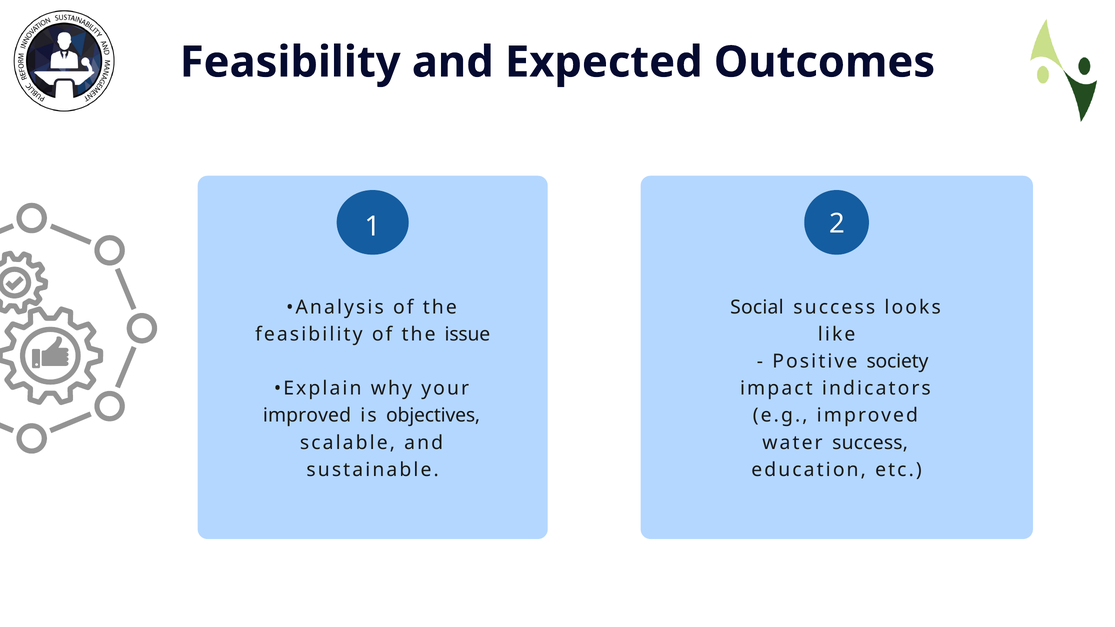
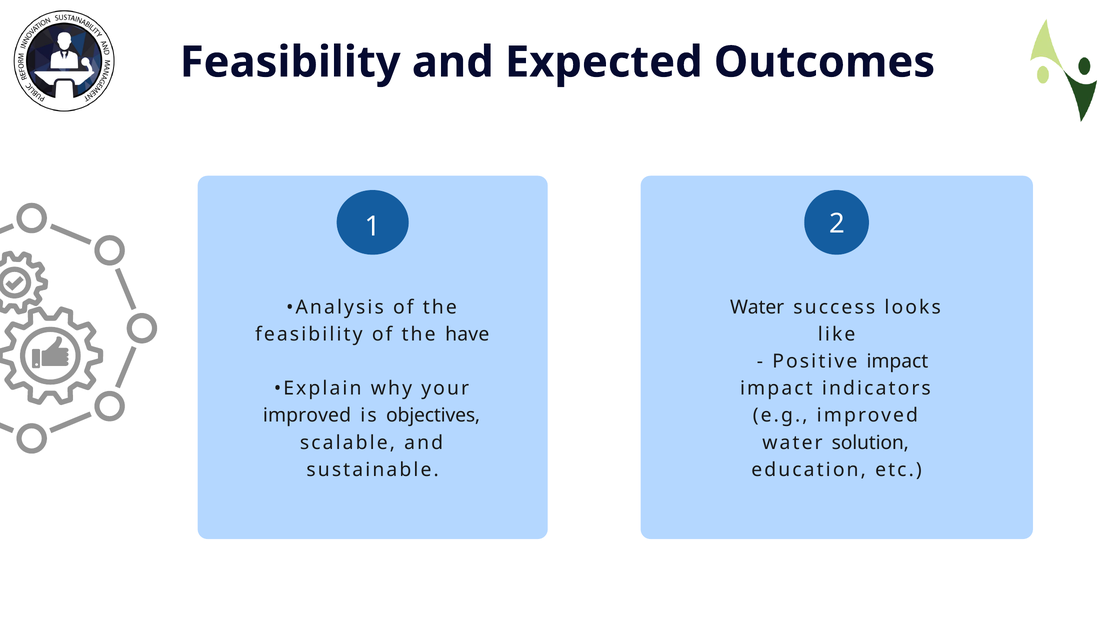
Social at (757, 307): Social -> Water
issue: issue -> have
Positive society: society -> impact
water success: success -> solution
